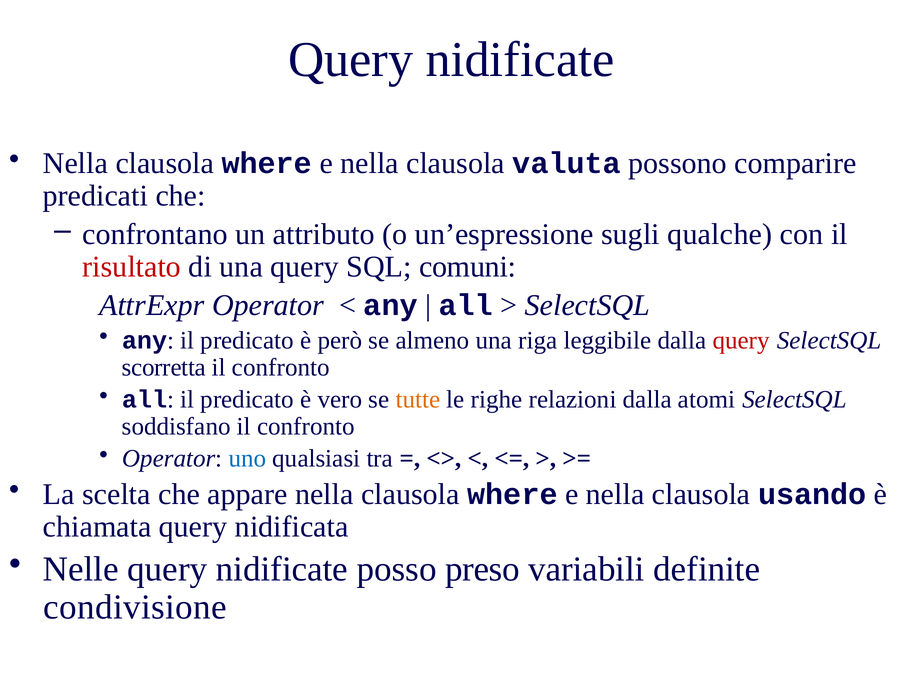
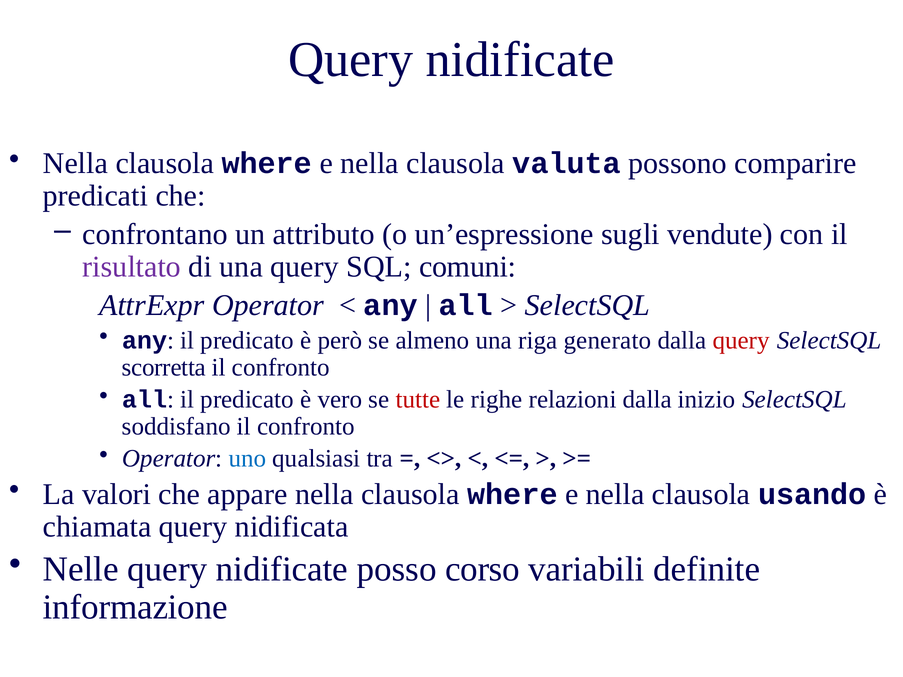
qualche: qualche -> vendute
risultato colour: red -> purple
leggibile: leggibile -> generato
tutte colour: orange -> red
atomi: atomi -> inizio
scelta: scelta -> valori
preso: preso -> corso
condivisione: condivisione -> informazione
